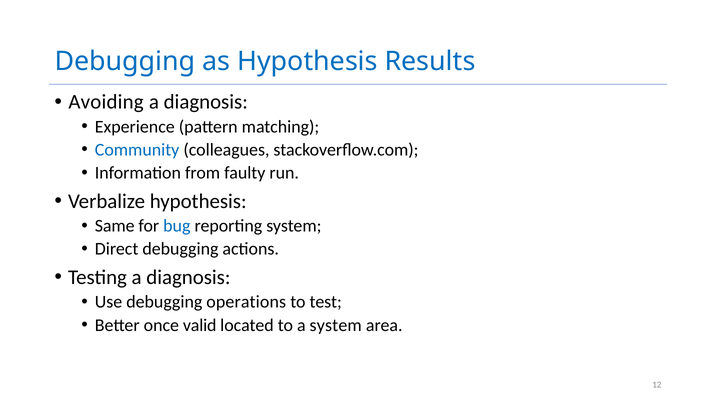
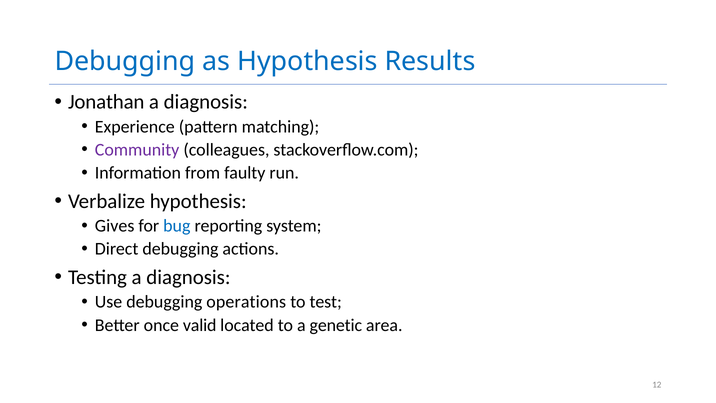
Avoiding: Avoiding -> Jonathan
Community colour: blue -> purple
Same: Same -> Gives
a system: system -> genetic
